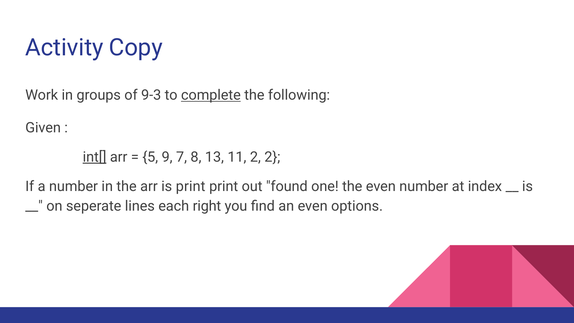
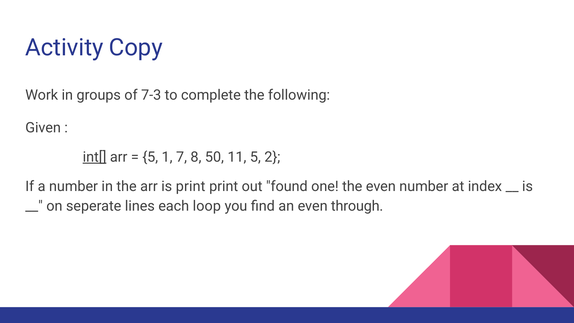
9-3: 9-3 -> 7-3
complete underline: present -> none
9: 9 -> 1
13: 13 -> 50
11 2: 2 -> 5
right: right -> loop
options: options -> through
